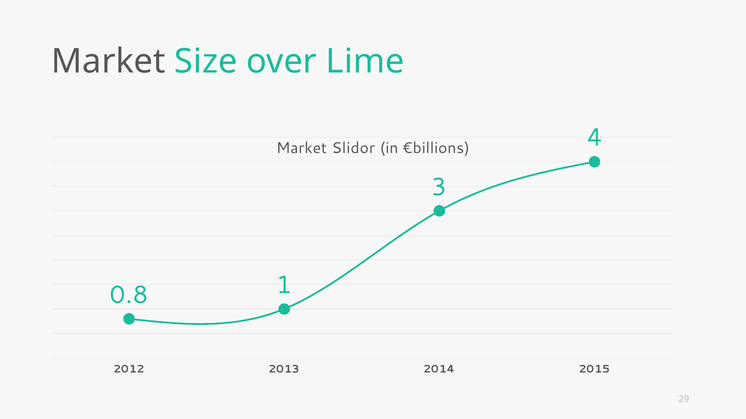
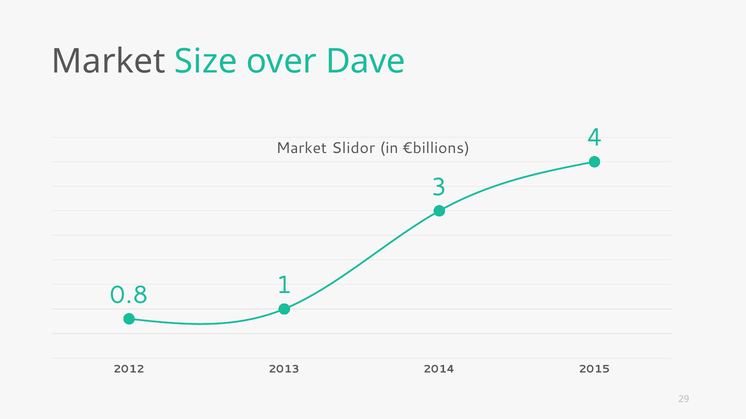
Lime: Lime -> Dave
